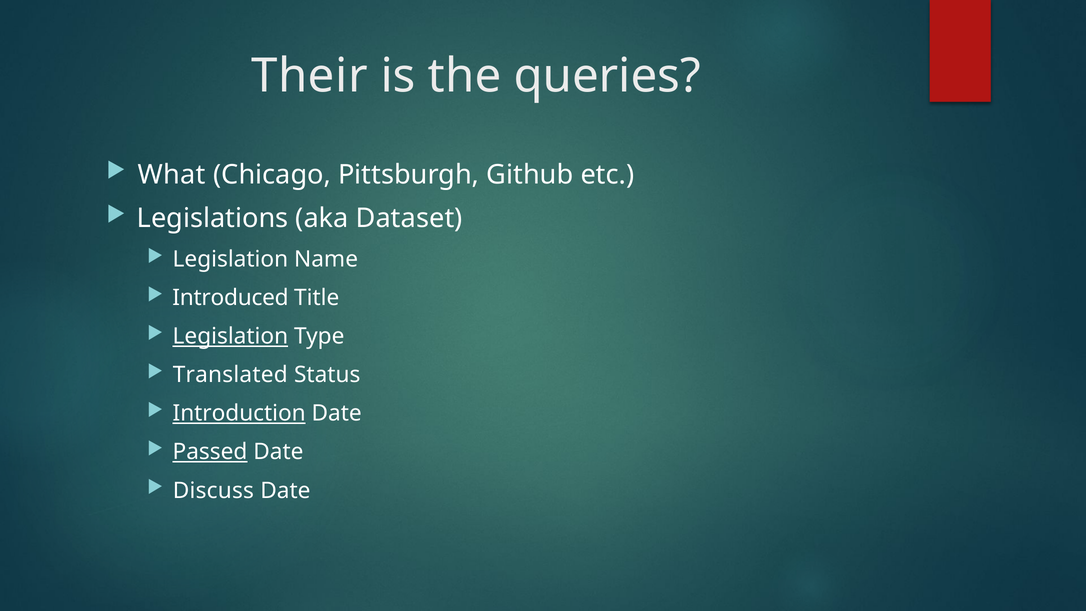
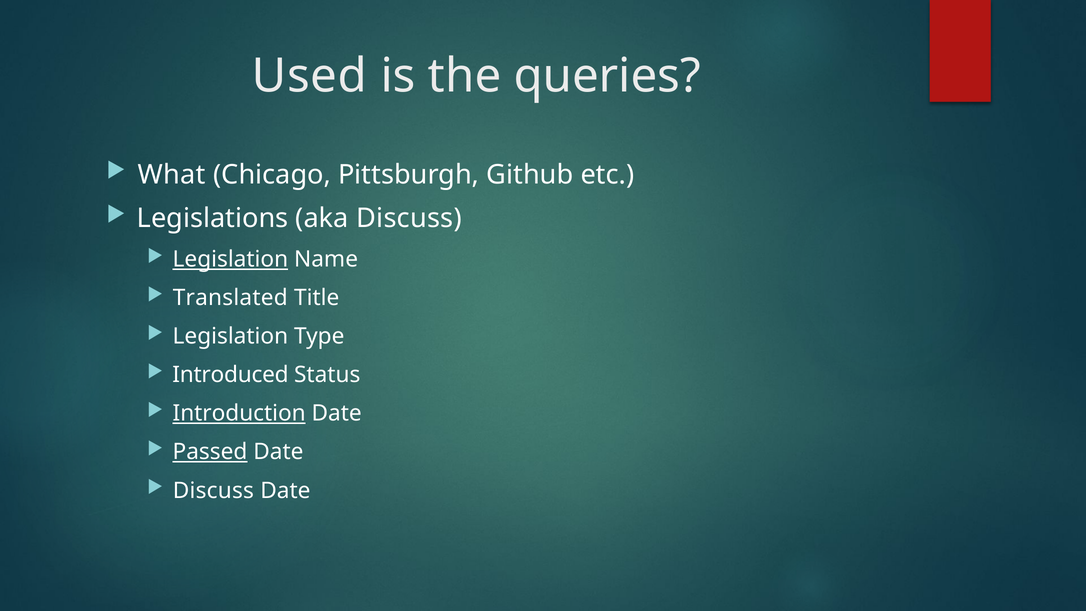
Their: Their -> Used
aka Dataset: Dataset -> Discuss
Legislation at (230, 259) underline: none -> present
Introduced: Introduced -> Translated
Legislation at (230, 336) underline: present -> none
Translated: Translated -> Introduced
